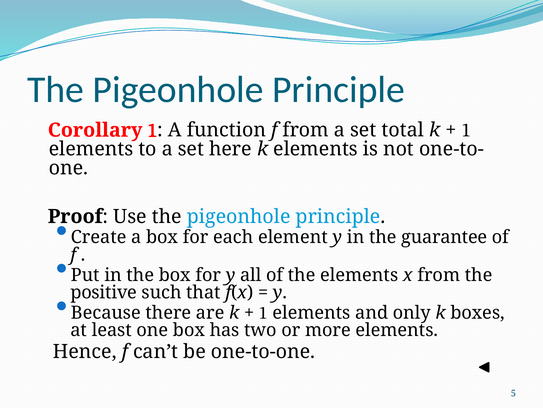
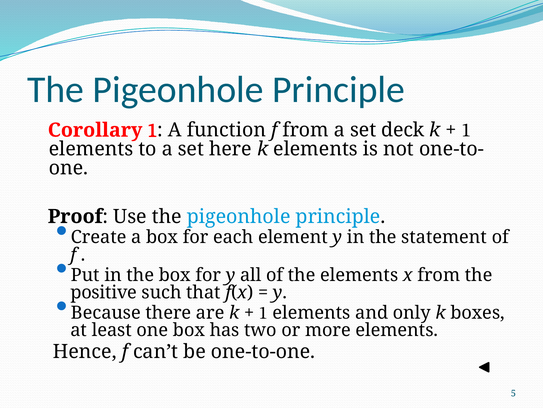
total: total -> deck
guarantee: guarantee -> statement
